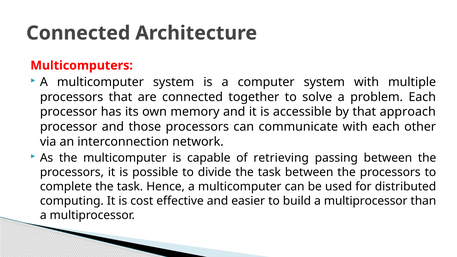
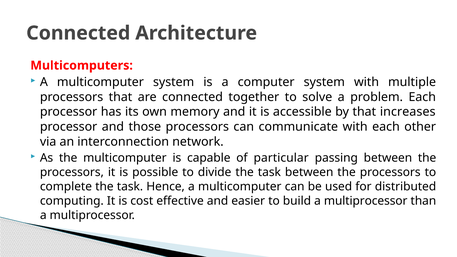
approach: approach -> increases
retrieving: retrieving -> particular
